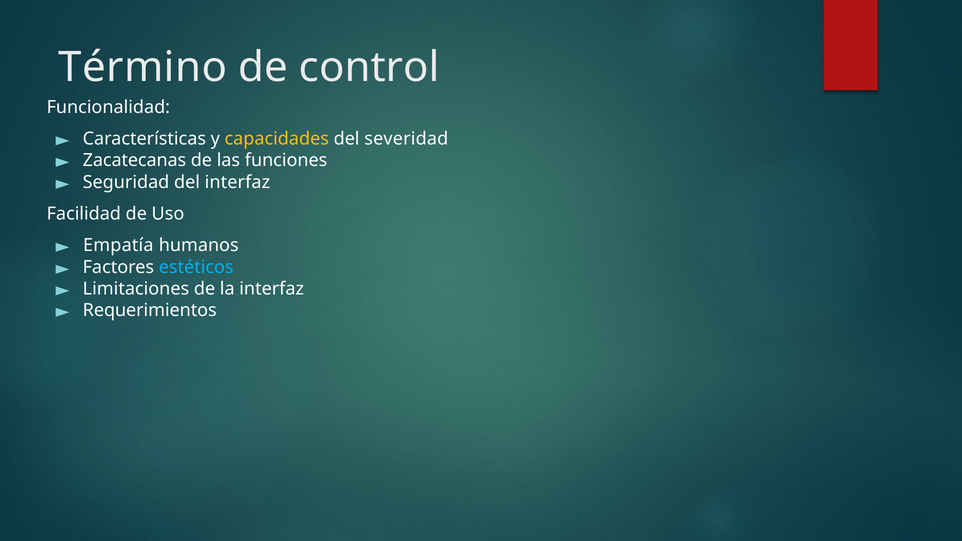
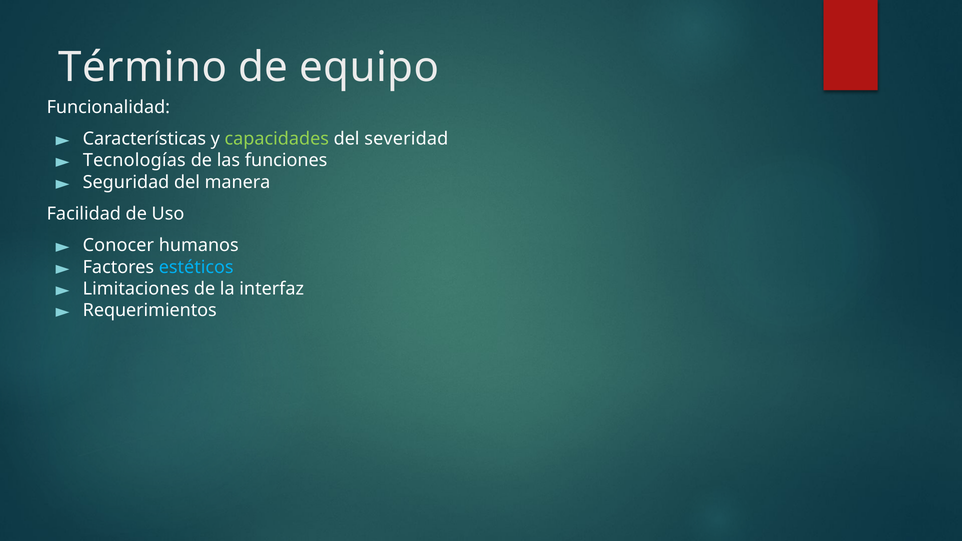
control: control -> equipo
capacidades colour: yellow -> light green
Zacatecanas: Zacatecanas -> Tecnologías
del interfaz: interfaz -> manera
Empatía: Empatía -> Conocer
